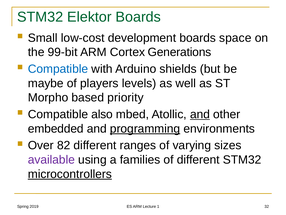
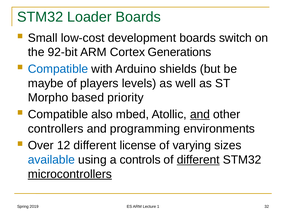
Elektor: Elektor -> Loader
space: space -> switch
99-bit: 99-bit -> 92-bit
embedded: embedded -> controllers
programming underline: present -> none
82: 82 -> 12
ranges: ranges -> license
available colour: purple -> blue
families: families -> controls
different at (198, 159) underline: none -> present
